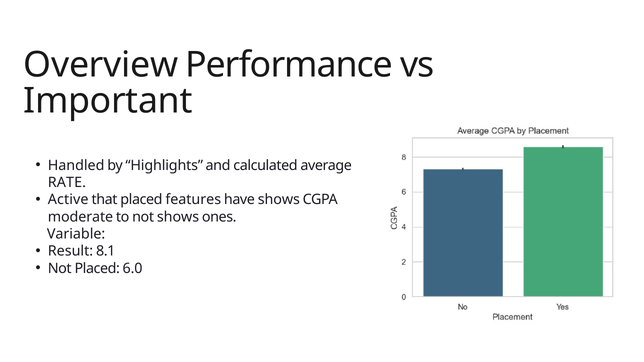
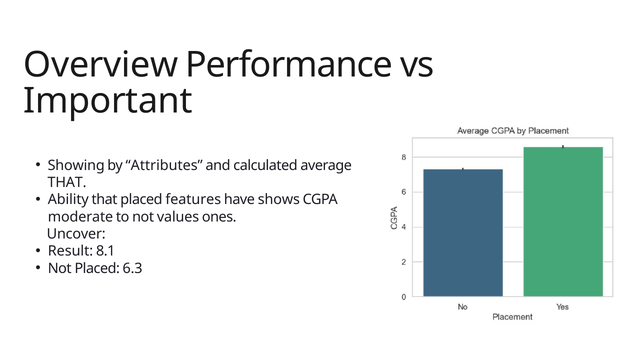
Handled: Handled -> Showing
Highlights: Highlights -> Attributes
RATE at (67, 183): RATE -> THAT
Active: Active -> Ability
not shows: shows -> values
Variable: Variable -> Uncover
6.0: 6.0 -> 6.3
